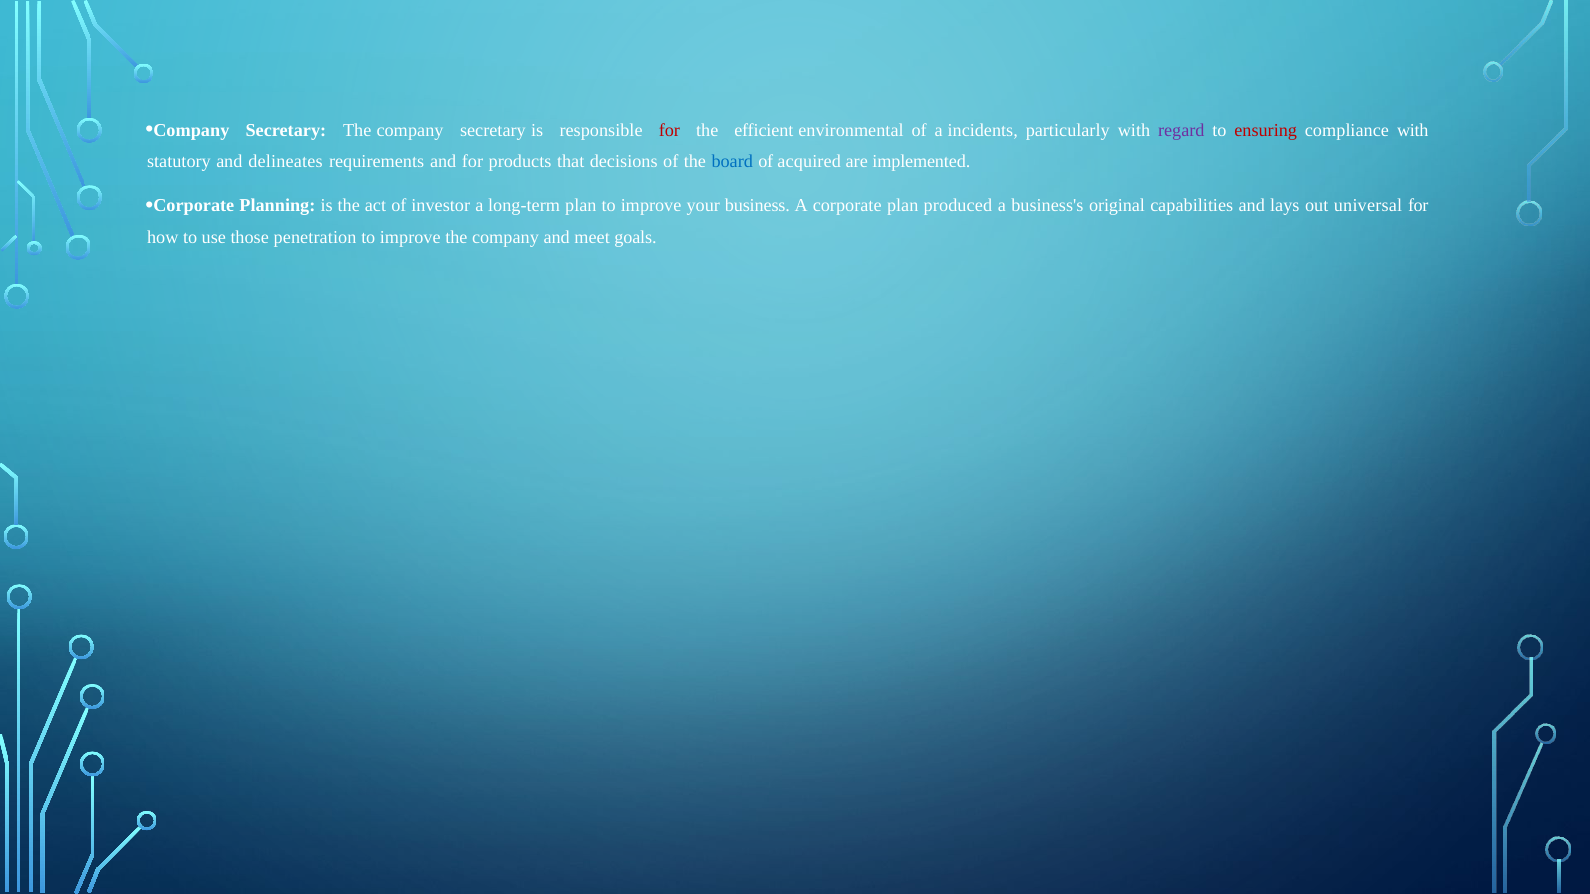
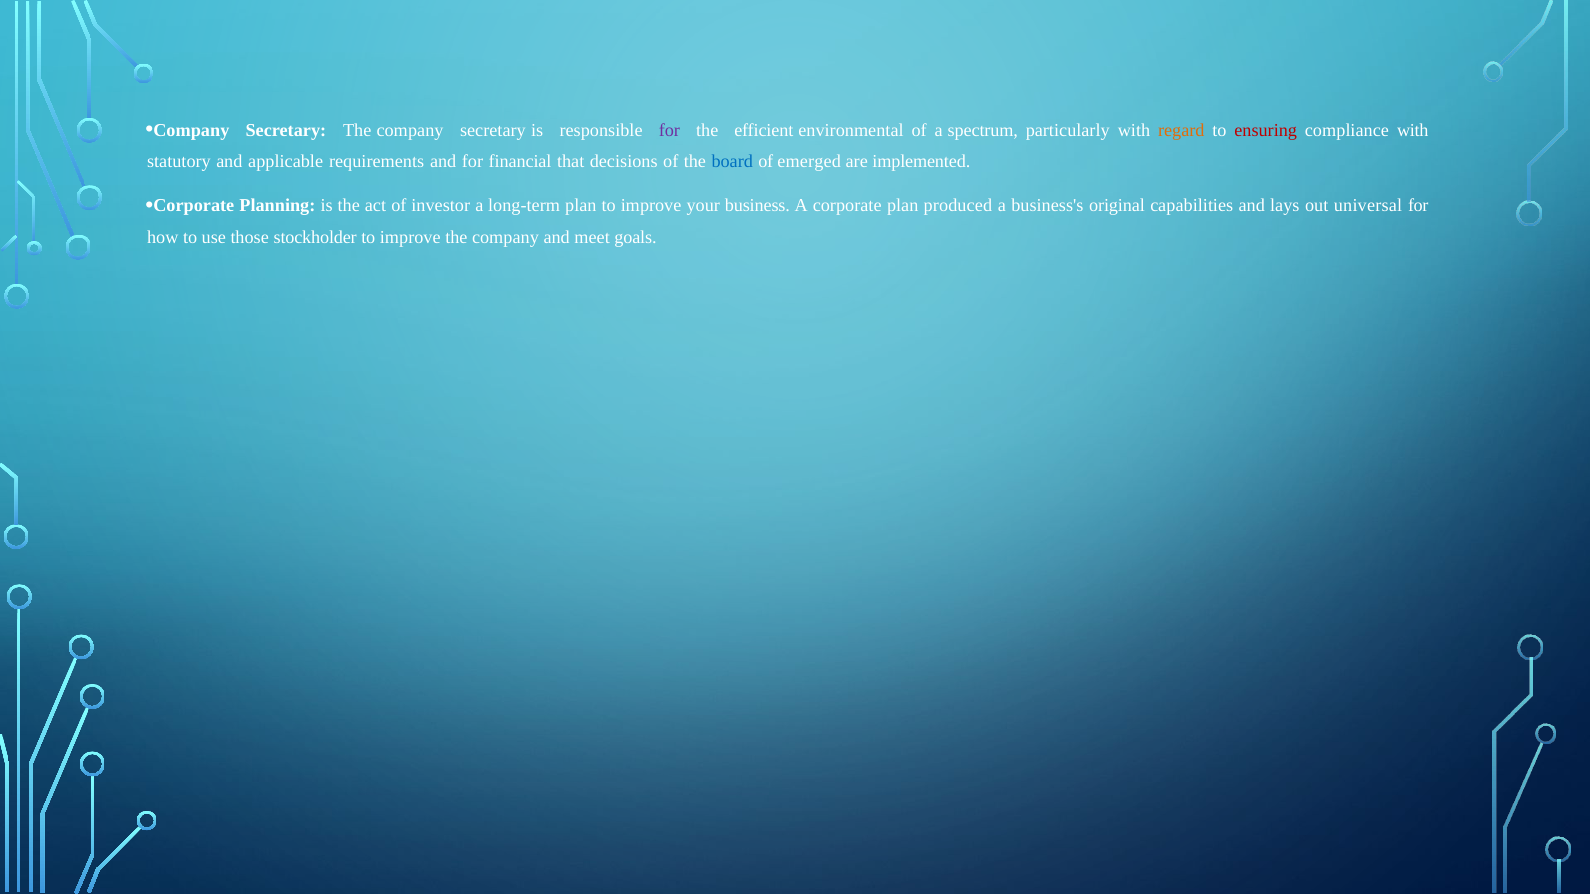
for at (669, 130) colour: red -> purple
incidents: incidents -> spectrum
regard colour: purple -> orange
delineates: delineates -> applicable
products: products -> financial
acquired: acquired -> emerged
penetration: penetration -> stockholder
